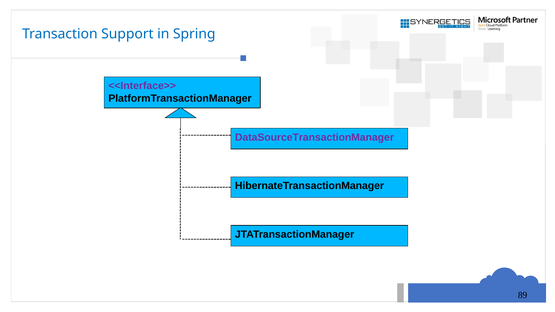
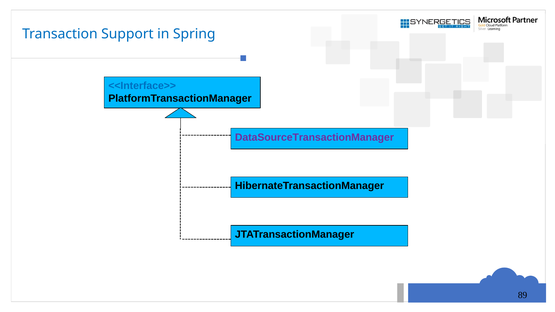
<<Interface>> colour: purple -> blue
